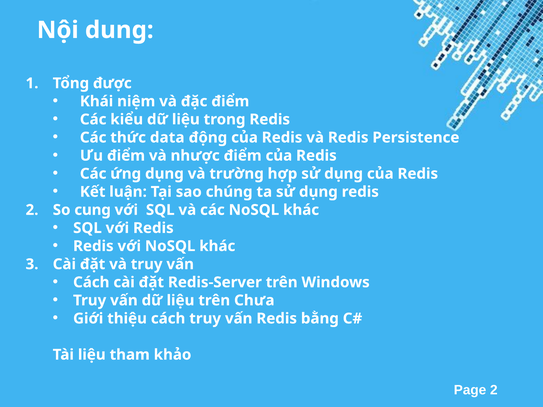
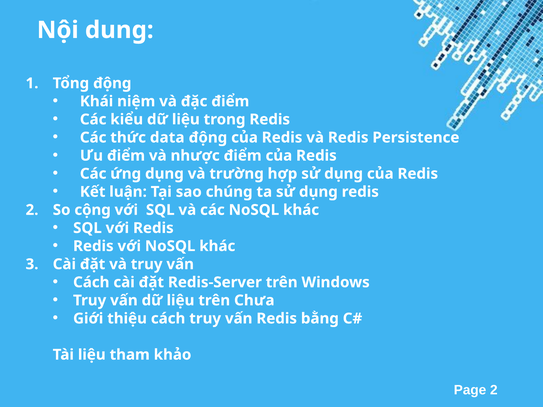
Tổng được: được -> động
cung: cung -> cộng
